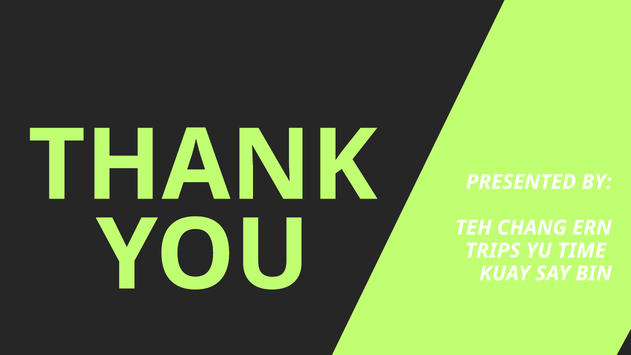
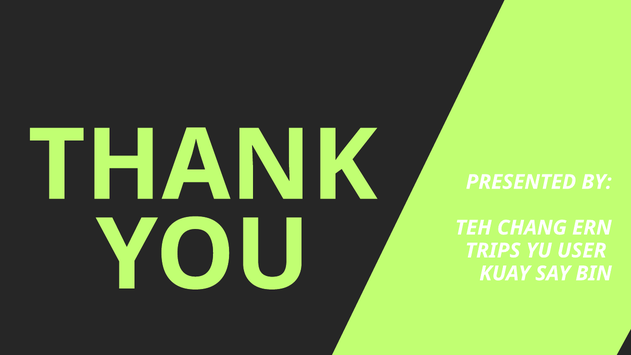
TIME: TIME -> USER
